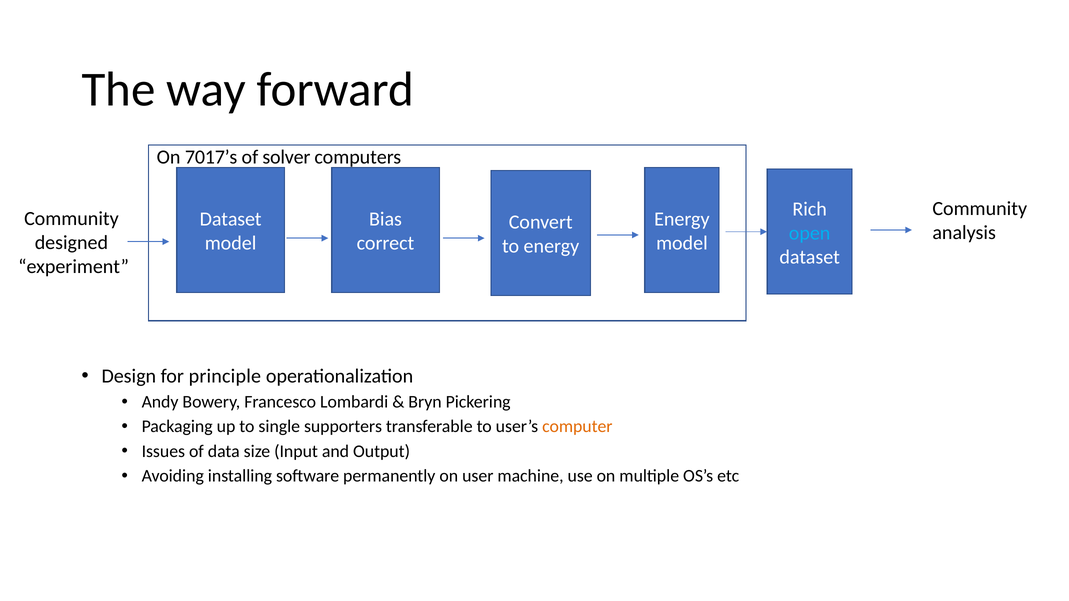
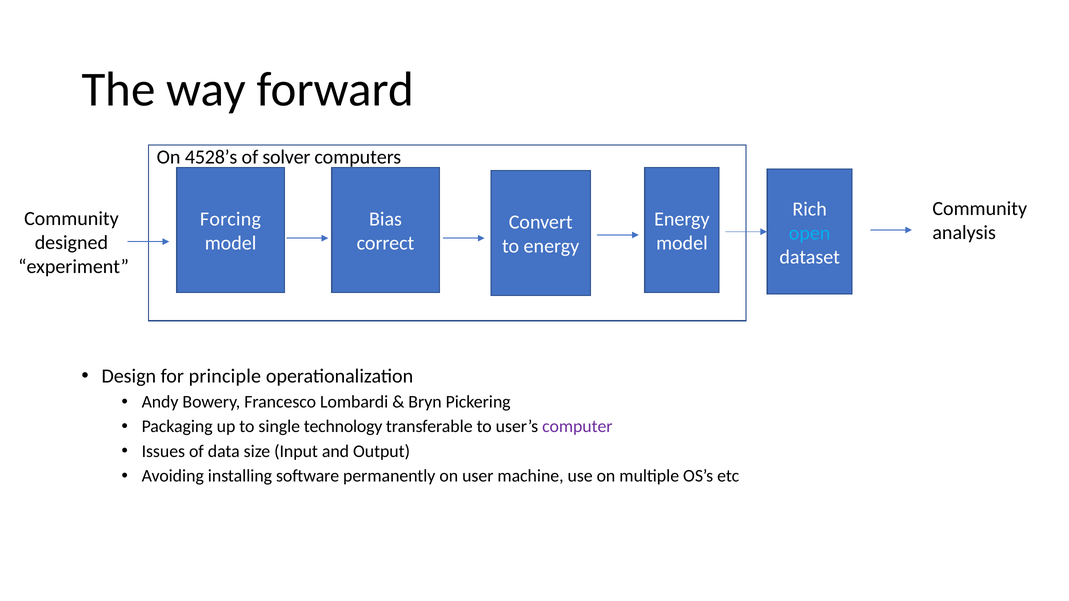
7017’s: 7017’s -> 4528’s
Dataset at (231, 219): Dataset -> Forcing
supporters: supporters -> technology
computer colour: orange -> purple
